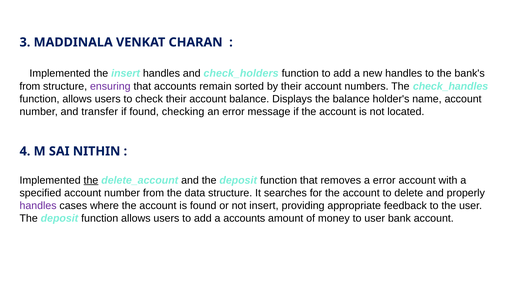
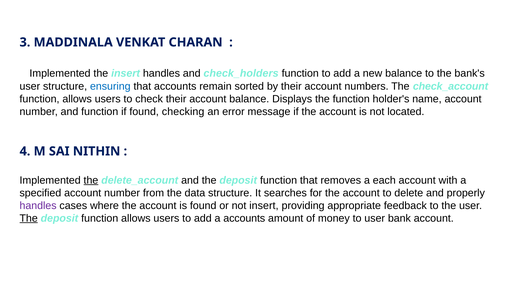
new handles: handles -> balance
from at (30, 87): from -> user
ensuring colour: purple -> blue
check_handles: check_handles -> check_account
the balance: balance -> function
and transfer: transfer -> function
a error: error -> each
The at (29, 218) underline: none -> present
